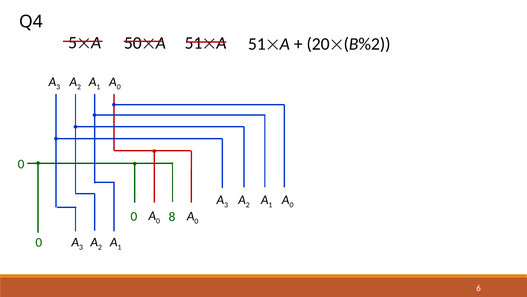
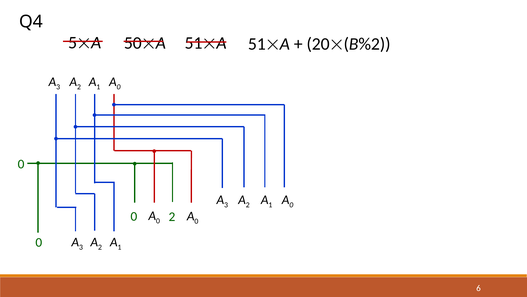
0 8: 8 -> 2
